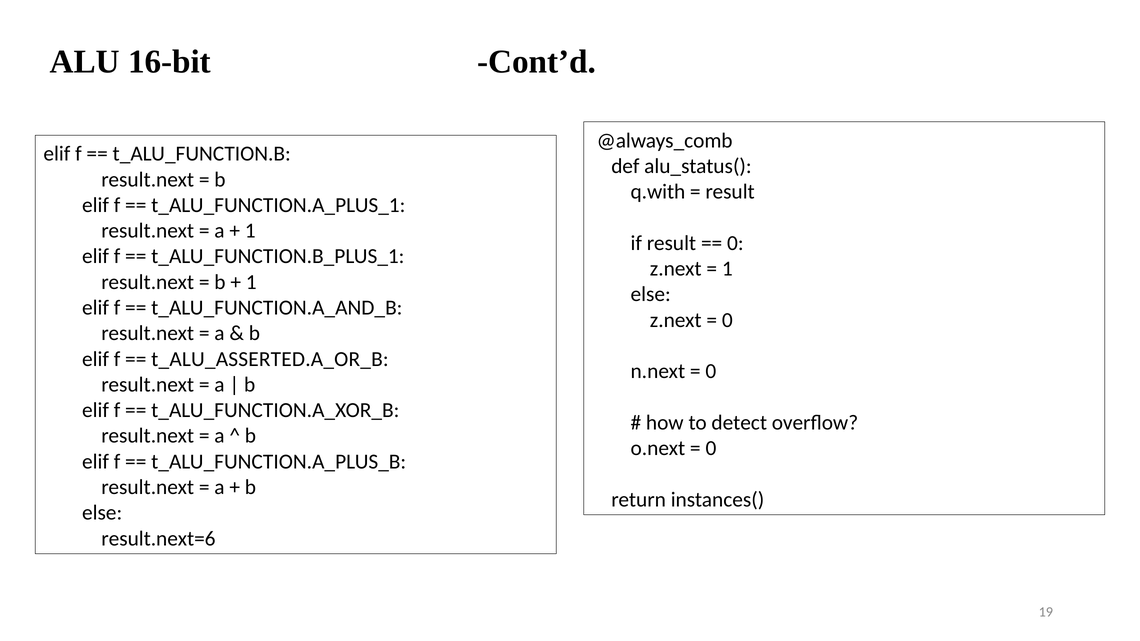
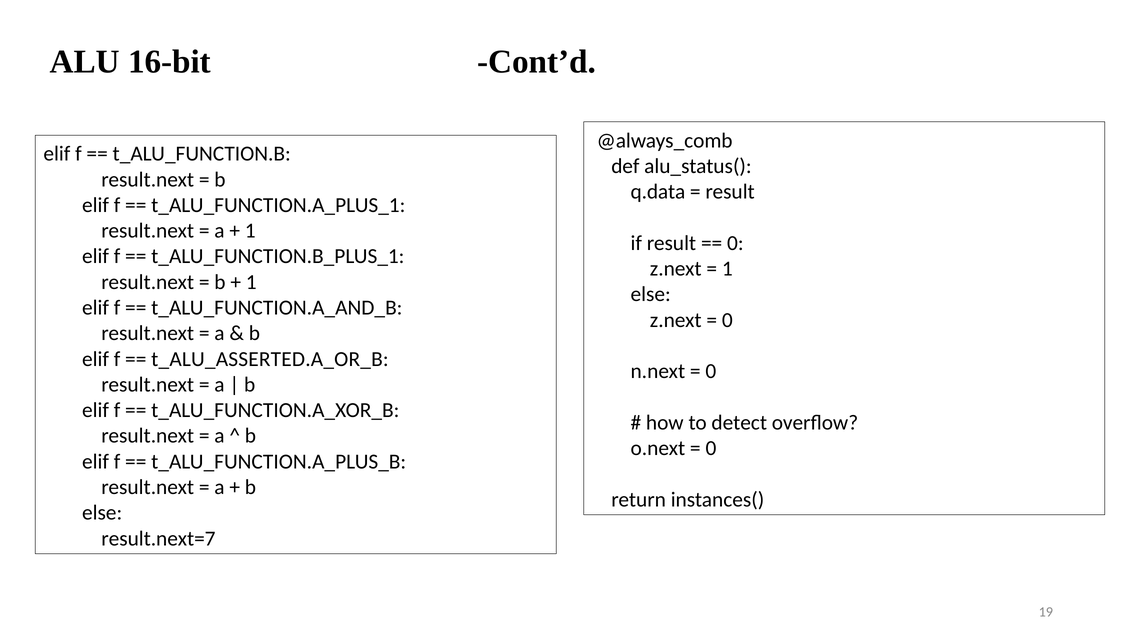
q.with: q.with -> q.data
result.next=6: result.next=6 -> result.next=7
